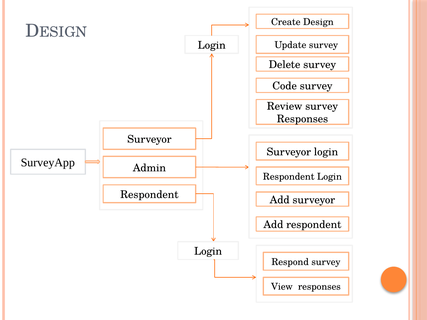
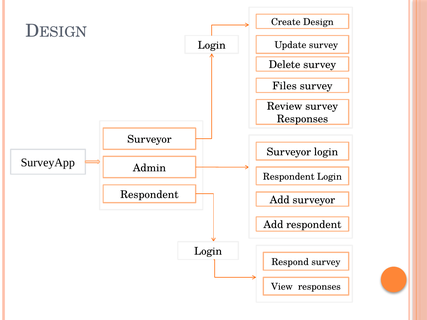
Code: Code -> Files
